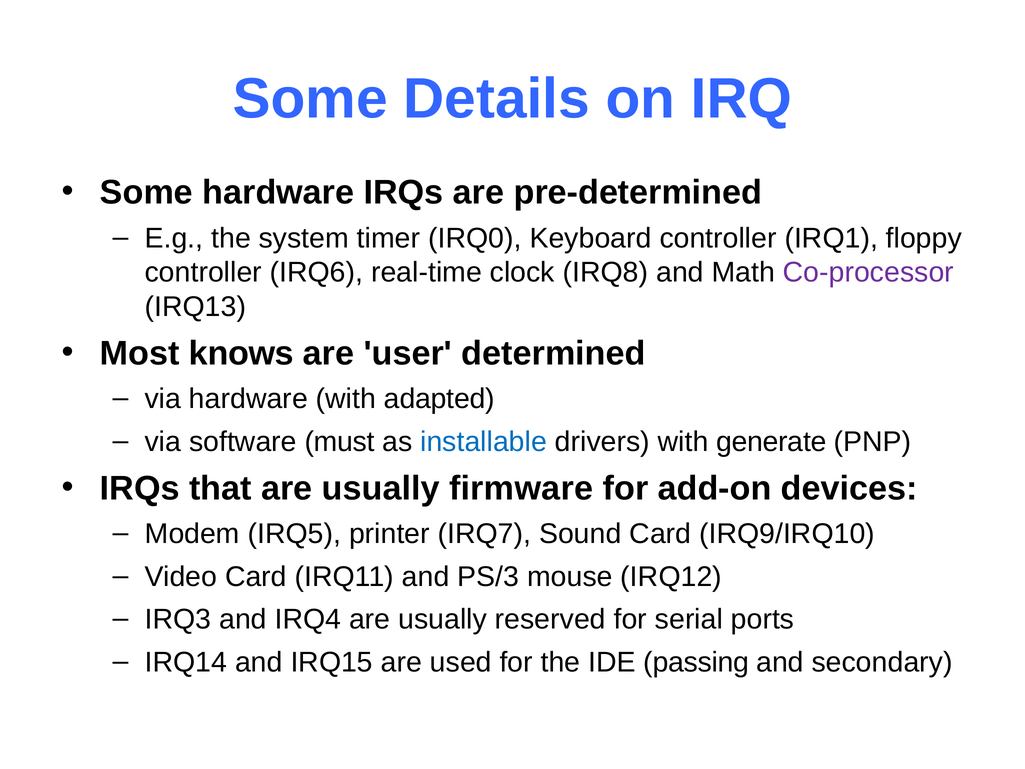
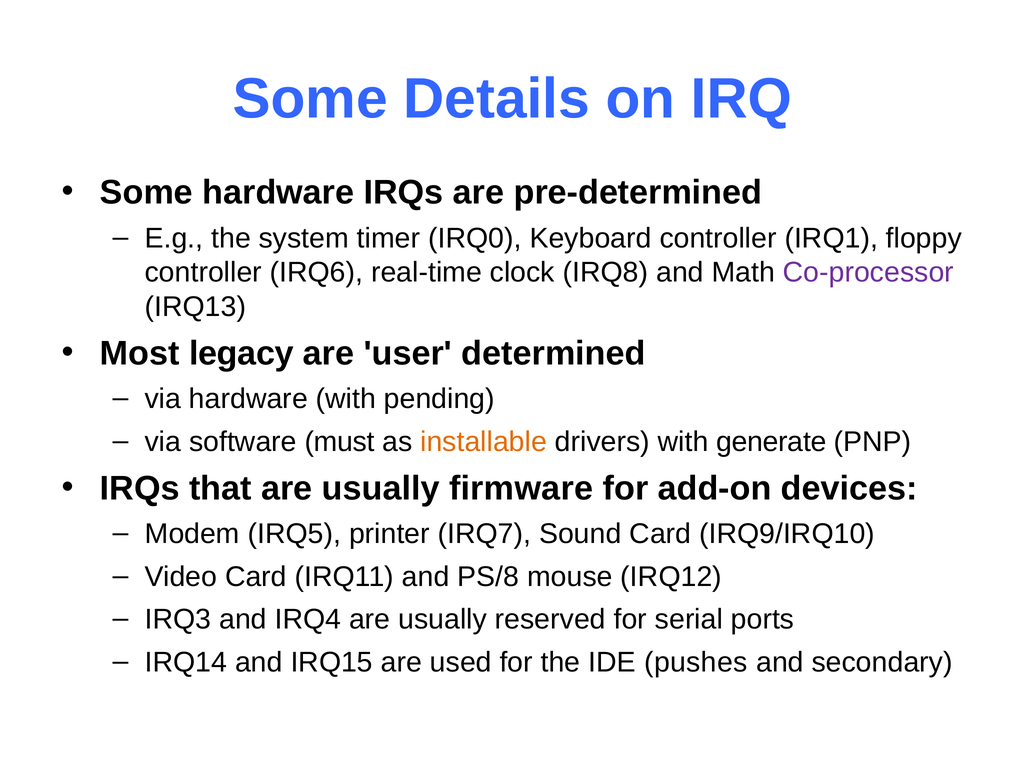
knows: knows -> legacy
adapted: adapted -> pending
installable colour: blue -> orange
PS/3: PS/3 -> PS/8
passing: passing -> pushes
